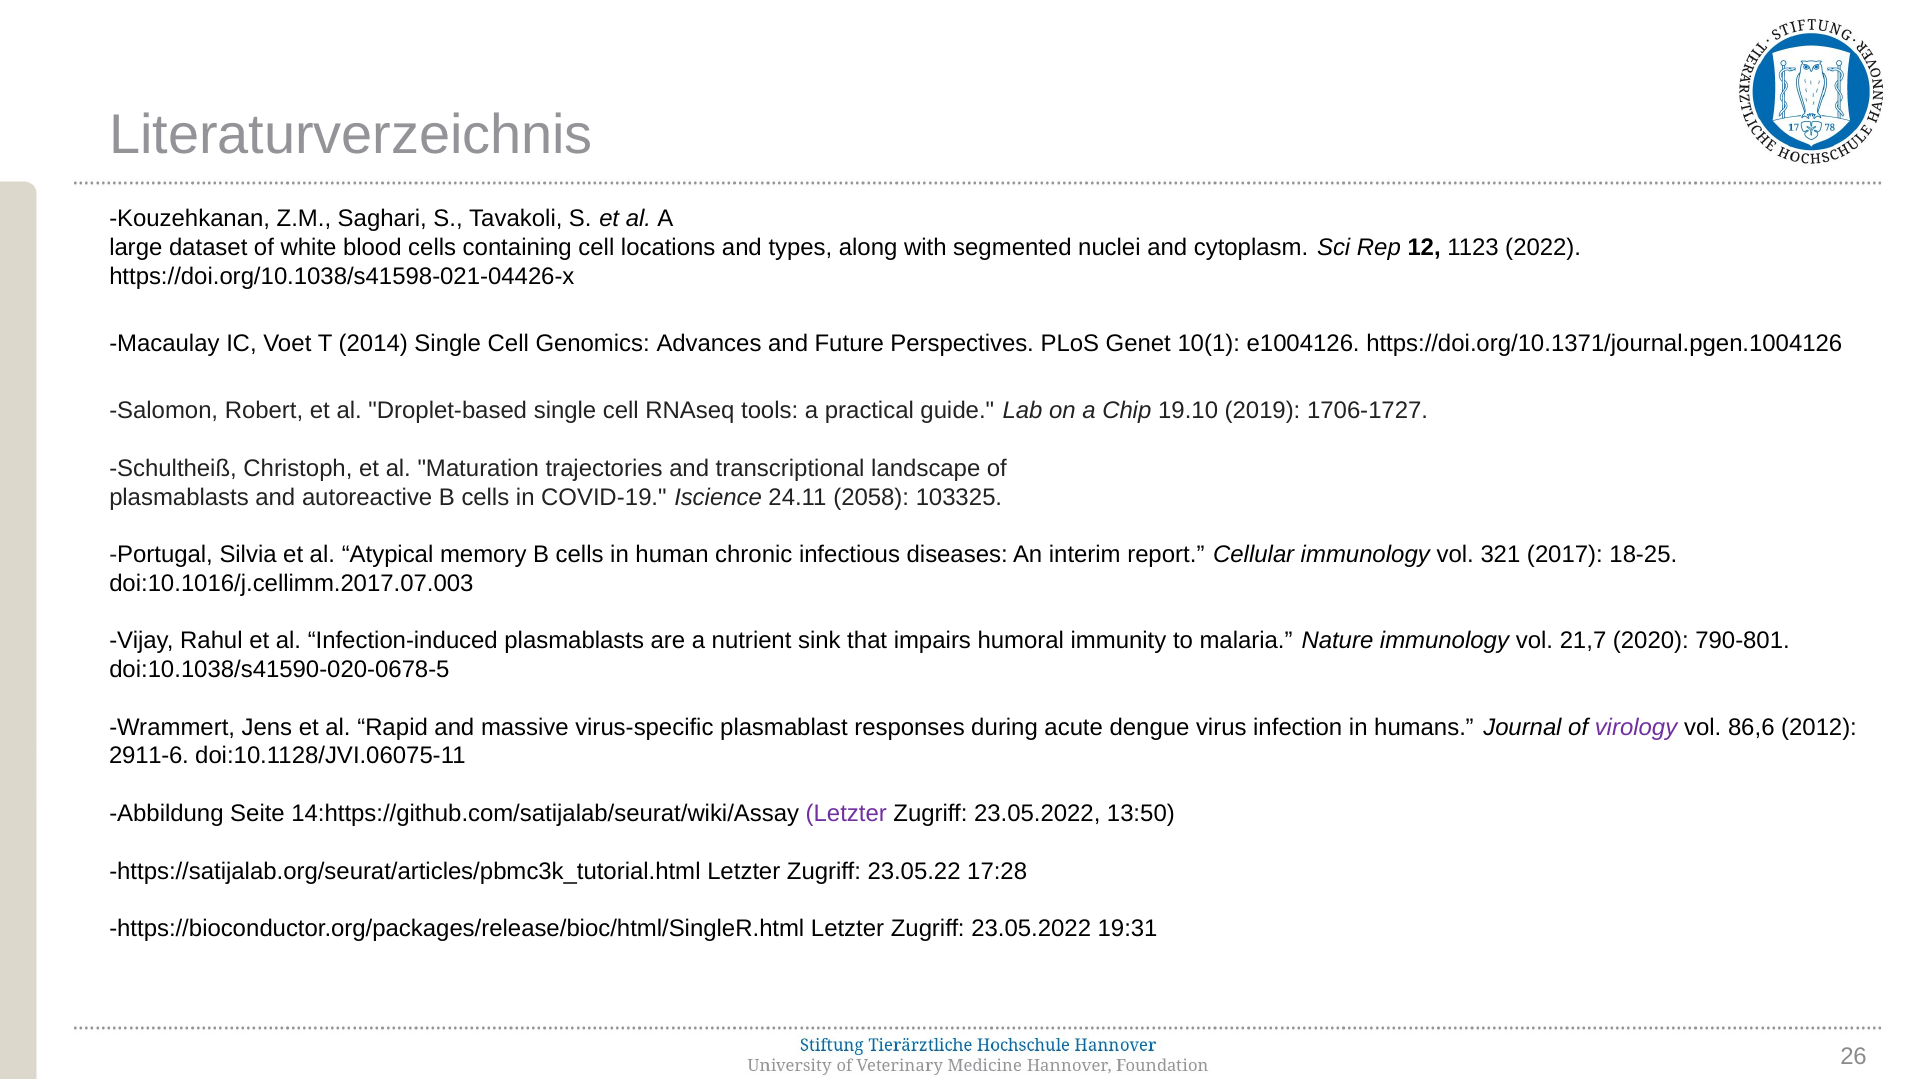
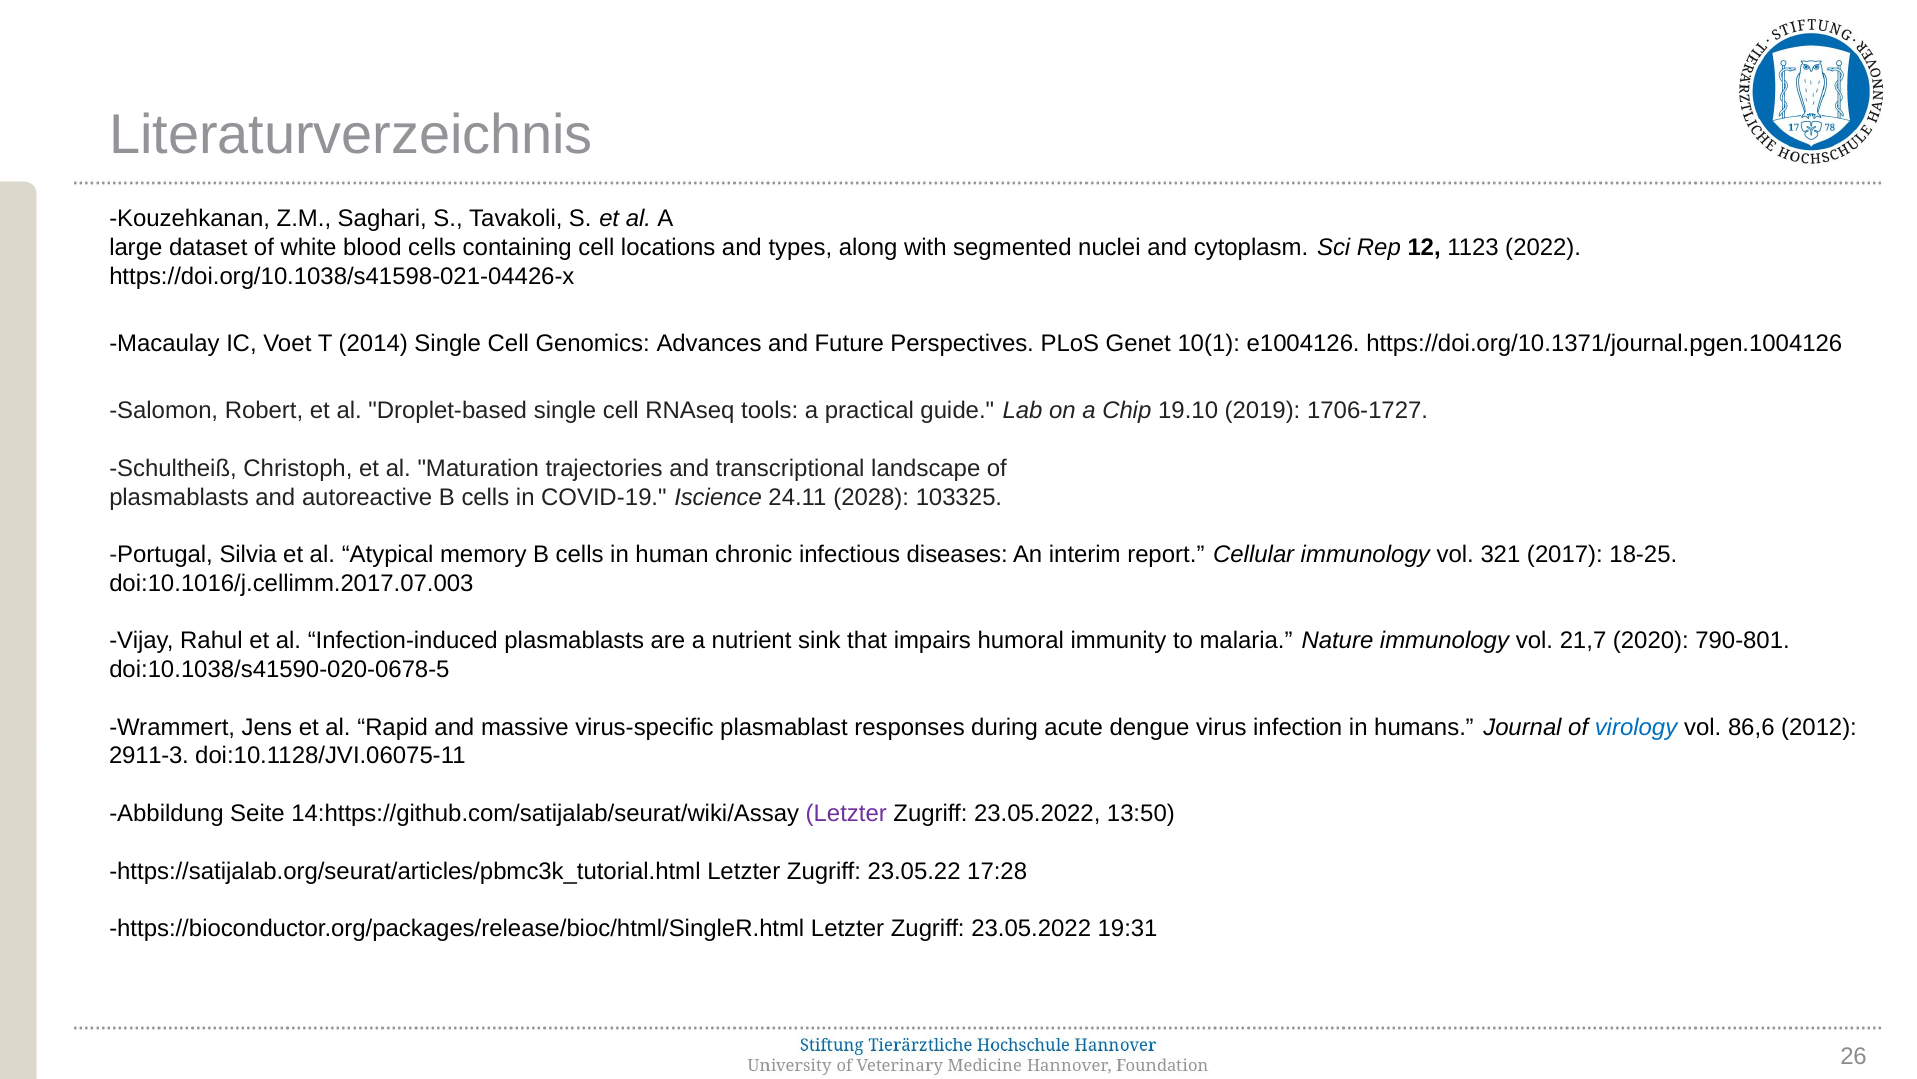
2058: 2058 -> 2028
virology colour: purple -> blue
2911-6: 2911-6 -> 2911-3
